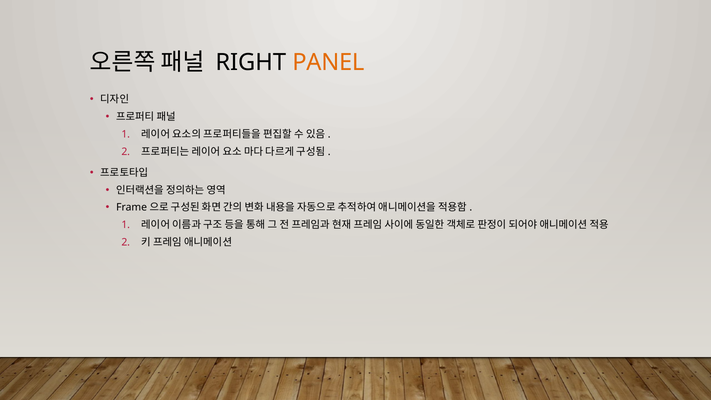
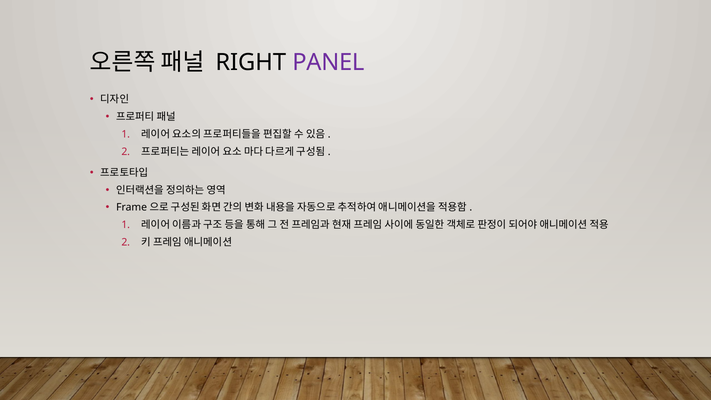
PANEL colour: orange -> purple
